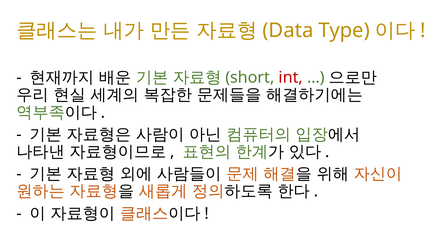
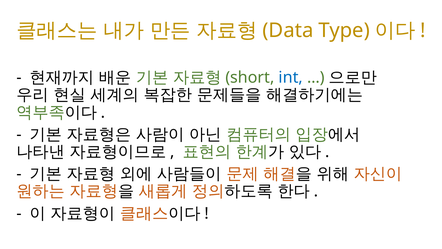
int colour: red -> blue
